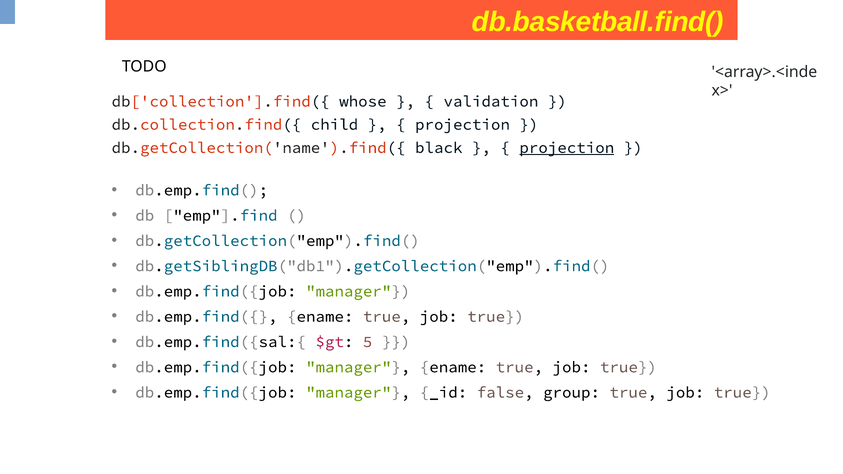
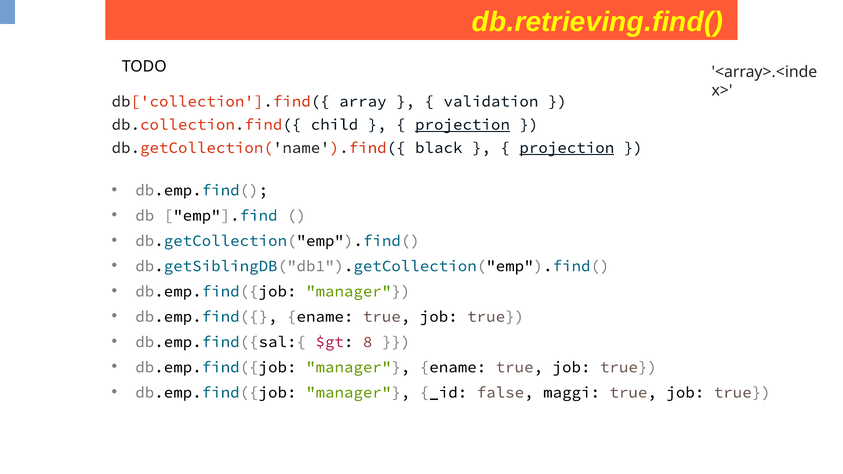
db.basketball.find(: db.basketball.find( -> db.retrieving.find(
whose: whose -> array
projection at (462, 125) underline: none -> present
5: 5 -> 8
group: group -> maggi
